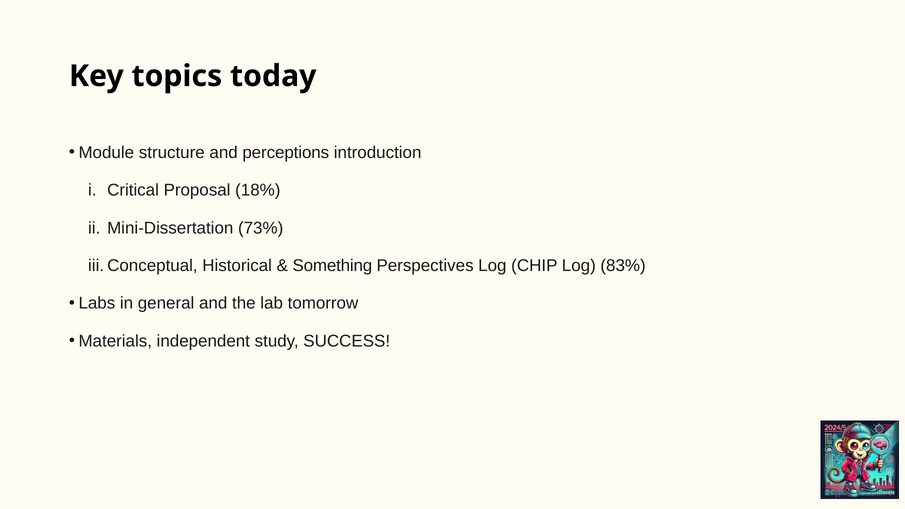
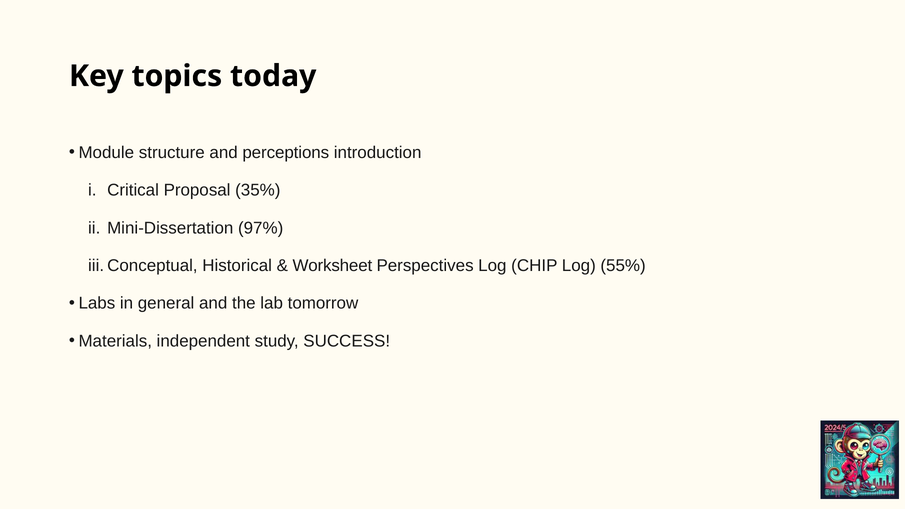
18%: 18% -> 35%
73%: 73% -> 97%
Something: Something -> Worksheet
83%: 83% -> 55%
